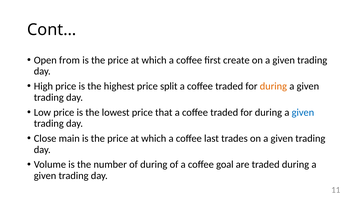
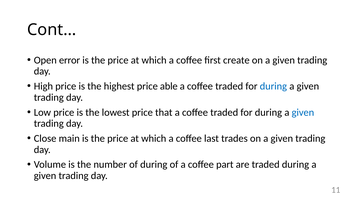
from: from -> error
split: split -> able
during at (273, 86) colour: orange -> blue
goal: goal -> part
